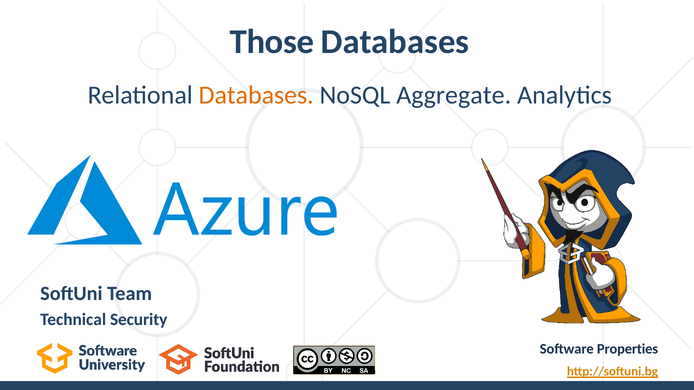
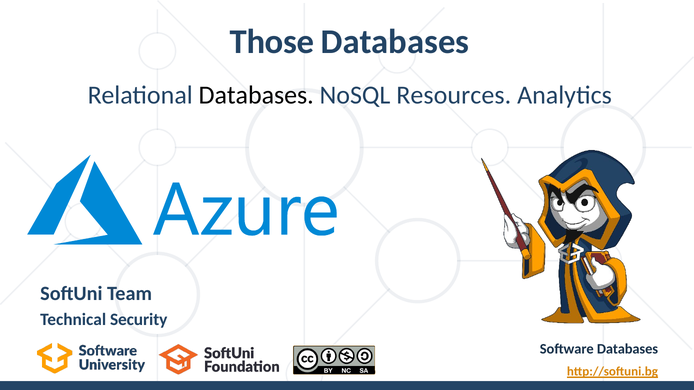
Databases at (256, 95) colour: orange -> black
Aggregate: Aggregate -> Resources
Software Properties: Properties -> Databases
